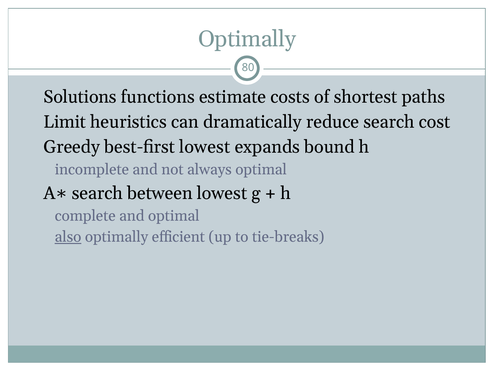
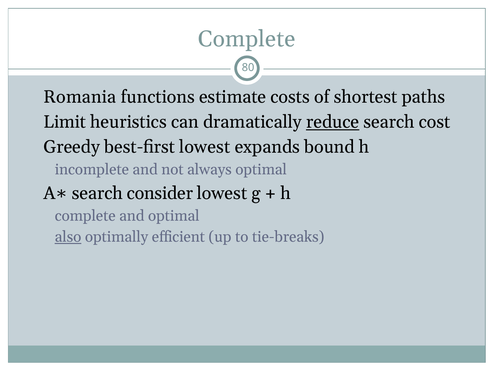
Optimally at (247, 39): Optimally -> Complete
Solutions: Solutions -> Romania
reduce underline: none -> present
between: between -> consider
